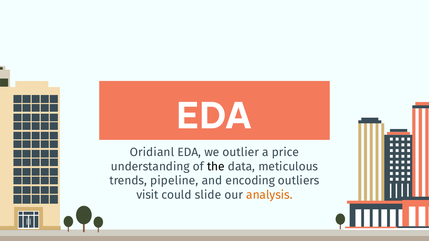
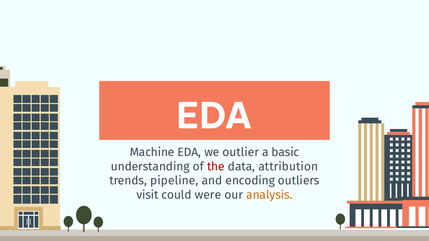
Oridianl: Oridianl -> Machine
price: price -> basic
the colour: black -> red
meticulous: meticulous -> attribution
slide: slide -> were
